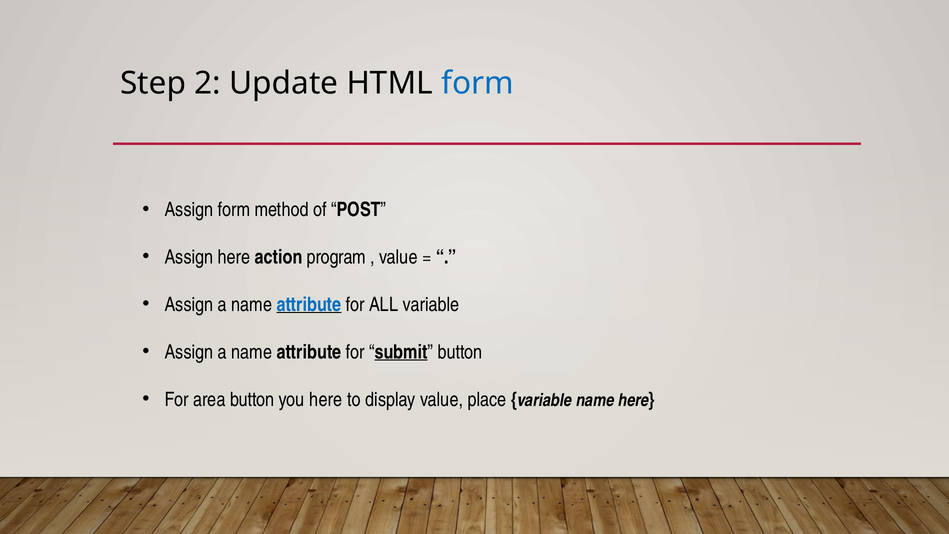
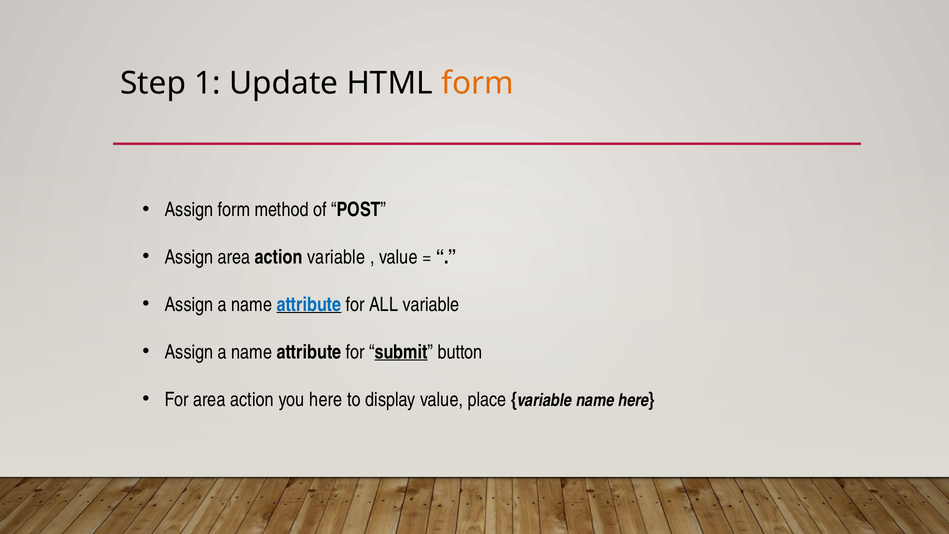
2: 2 -> 1
form at (477, 83) colour: blue -> orange
Assign here: here -> area
action program: program -> variable
For area button: button -> action
